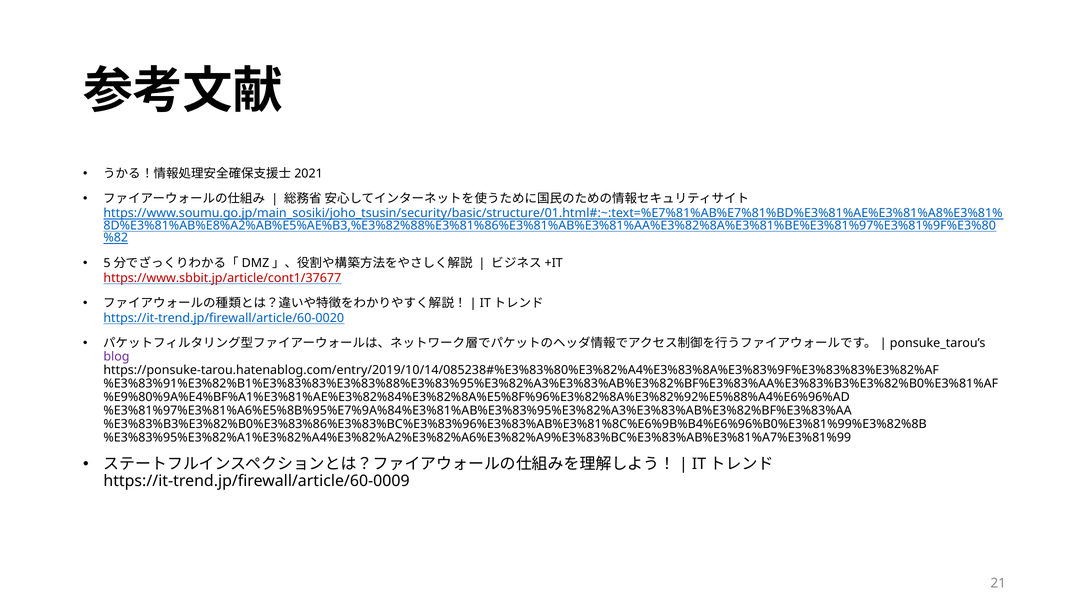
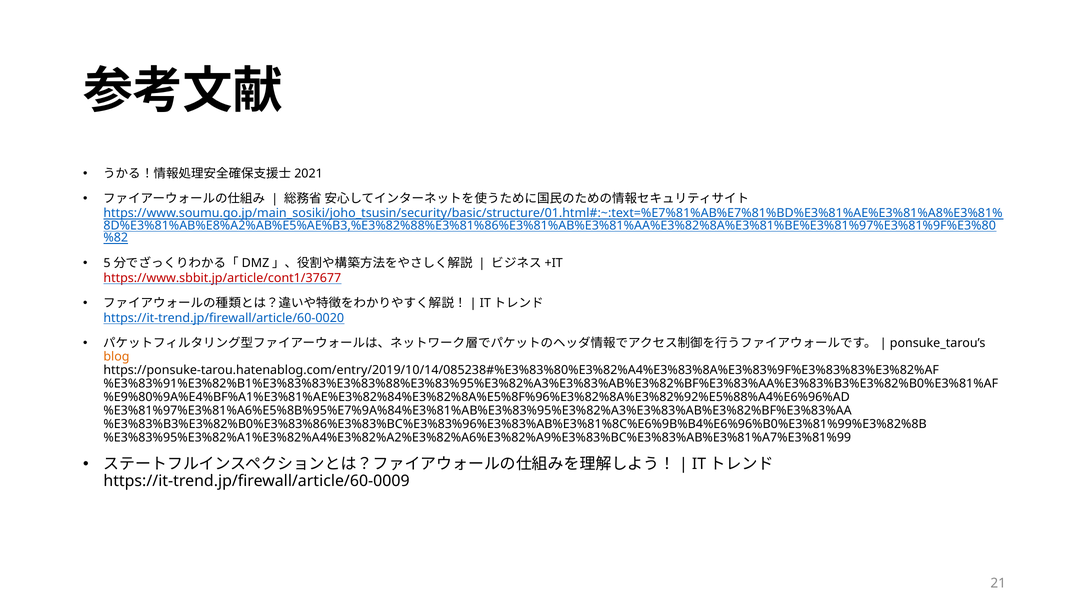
blog colour: purple -> orange
